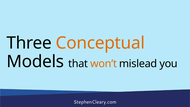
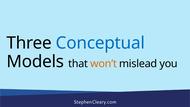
Conceptual colour: orange -> blue
